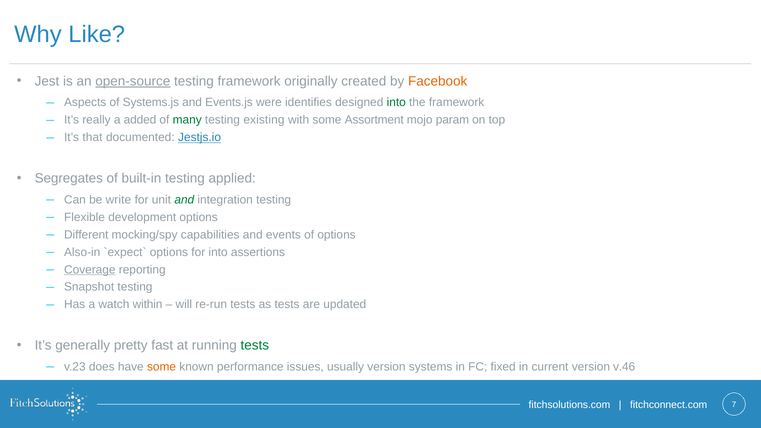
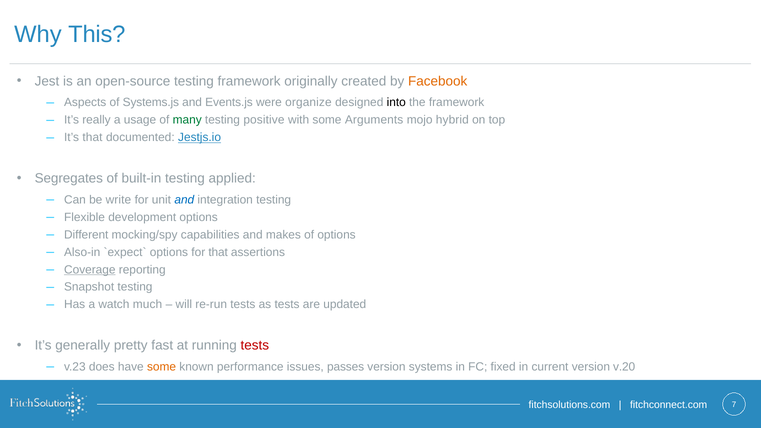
Like: Like -> This
open-source underline: present -> none
identifies: identifies -> organize
into at (396, 103) colour: green -> black
added: added -> usage
existing: existing -> positive
Assortment: Assortment -> Arguments
param: param -> hybrid
and at (184, 200) colour: green -> blue
events: events -> makes
for into: into -> that
within: within -> much
tests at (255, 346) colour: green -> red
usually: usually -> passes
v.46: v.46 -> v.20
